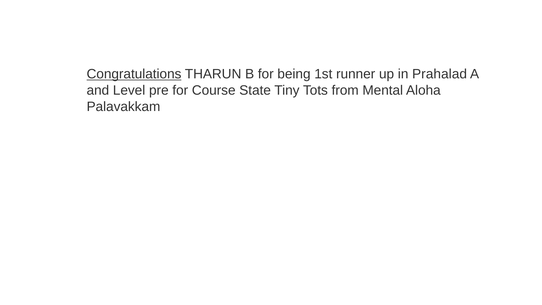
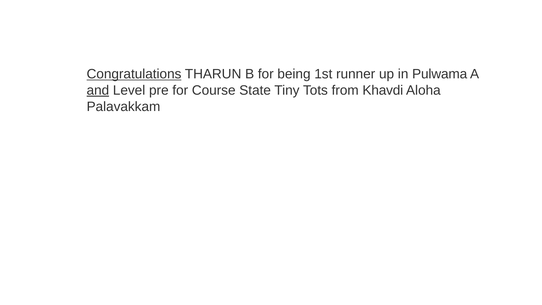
Prahalad: Prahalad -> Pulwama
and underline: none -> present
Mental: Mental -> Khavdi
